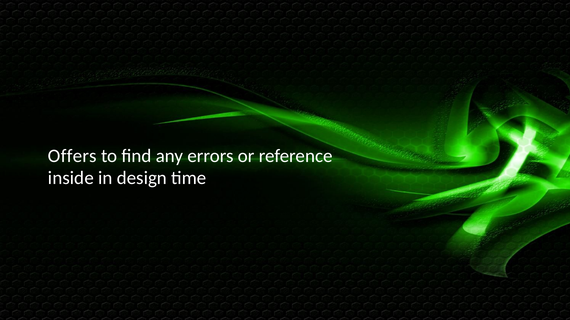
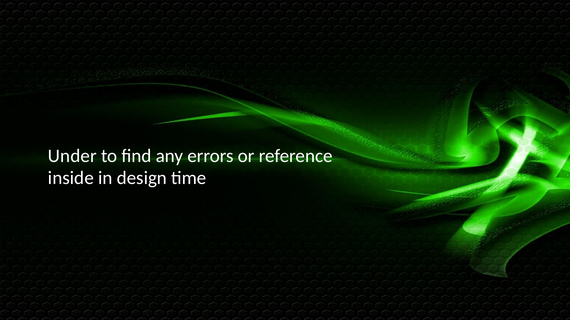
Offers: Offers -> Under
